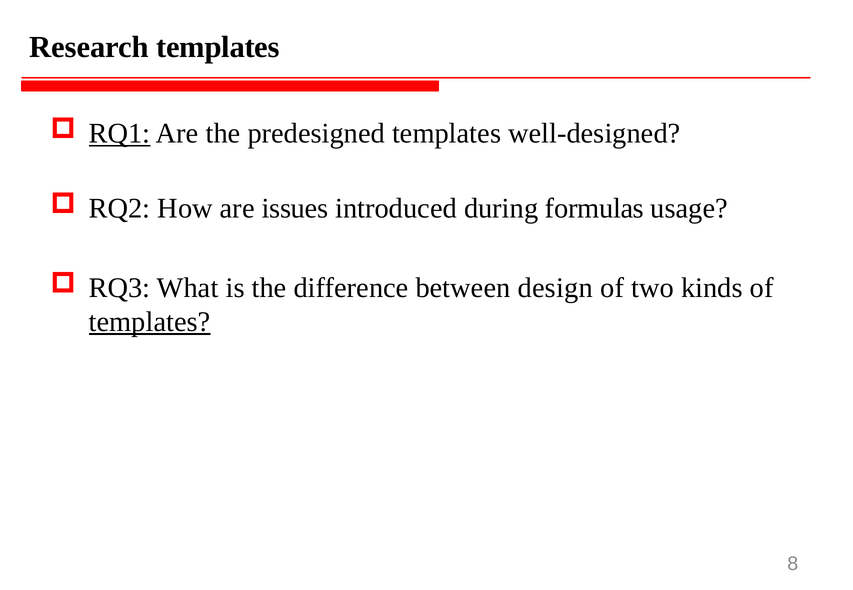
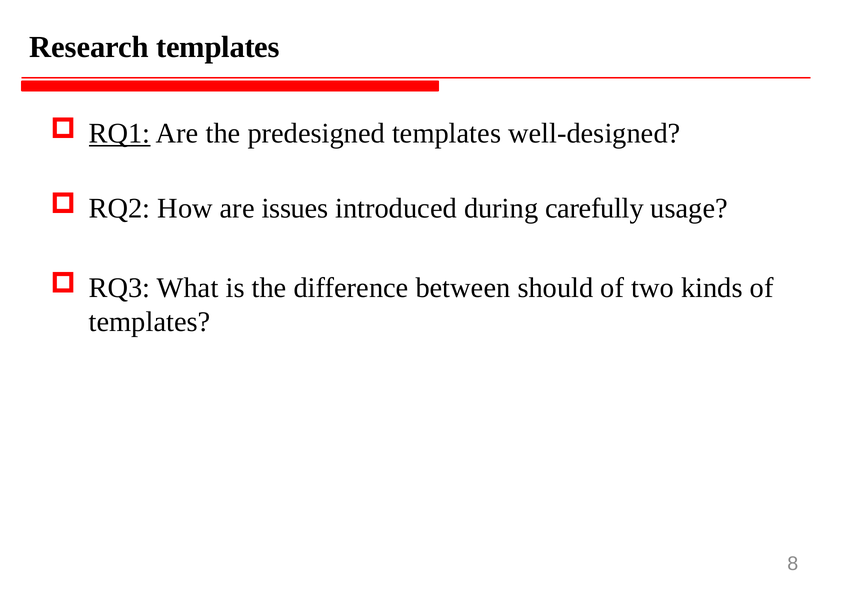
formulas: formulas -> carefully
design: design -> should
templates at (150, 322) underline: present -> none
